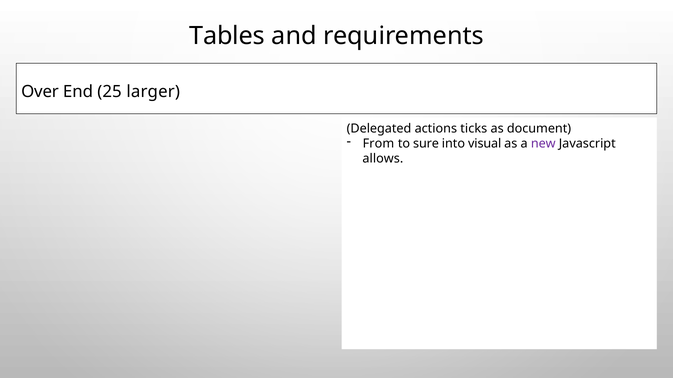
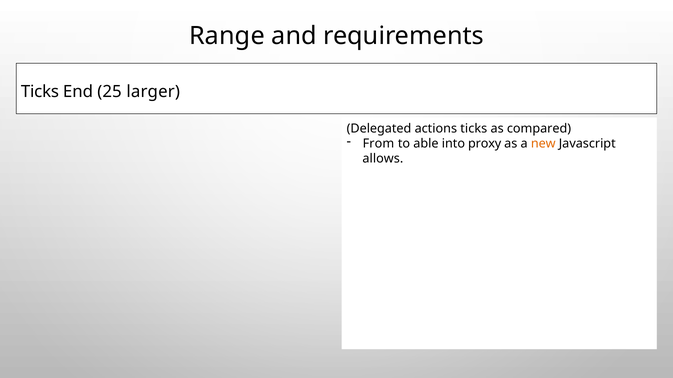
Tables: Tables -> Range
Over at (40, 92): Over -> Ticks
document: document -> compared
sure: sure -> able
visual: visual -> proxy
new colour: purple -> orange
